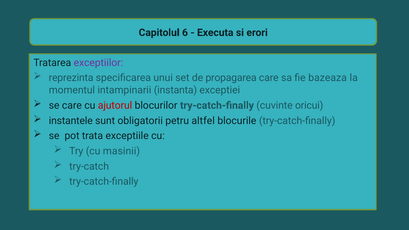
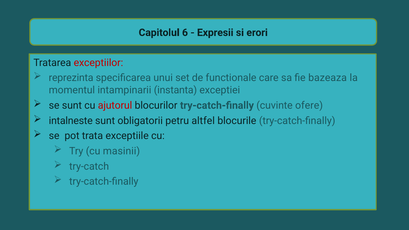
Executa: Executa -> Expresii
exceptiilor colour: purple -> red
propagarea: propagarea -> functionale
se care: care -> sunt
oricui: oricui -> ofere
instantele: instantele -> intalneste
